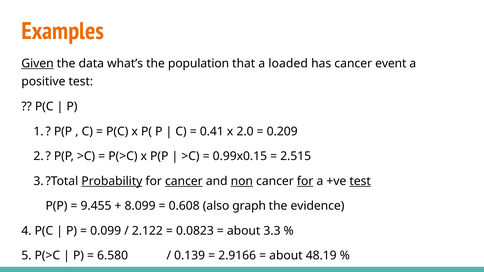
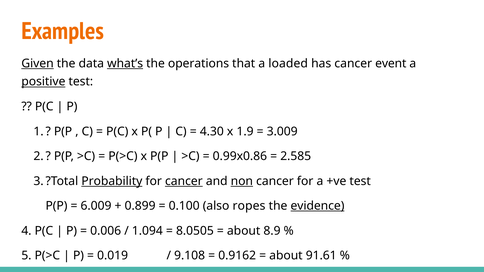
what’s underline: none -> present
population: population -> operations
positive underline: none -> present
0.41: 0.41 -> 4.30
2.0: 2.0 -> 1.9
0.209: 0.209 -> 3.009
0.99x0.15: 0.99x0.15 -> 0.99x0.86
2.515: 2.515 -> 2.585
for at (305, 181) underline: present -> none
test at (360, 181) underline: present -> none
9.455: 9.455 -> 6.009
8.099: 8.099 -> 0.899
0.608: 0.608 -> 0.100
graph: graph -> ropes
evidence underline: none -> present
0.099: 0.099 -> 0.006
2.122: 2.122 -> 1.094
0.0823: 0.0823 -> 8.0505
3.3: 3.3 -> 8.9
6.580: 6.580 -> 0.019
0.139: 0.139 -> 9.108
2.9166: 2.9166 -> 0.9162
48.19: 48.19 -> 91.61
